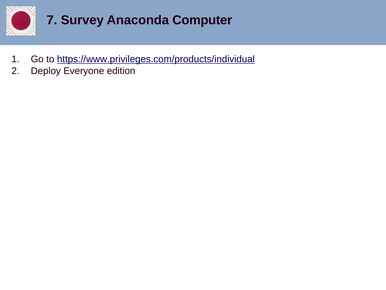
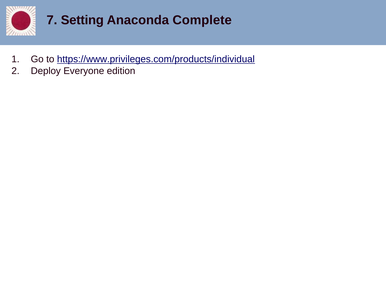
Survey: Survey -> Setting
Computer: Computer -> Complete
